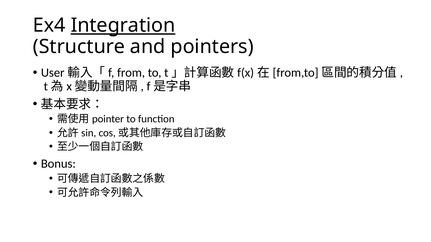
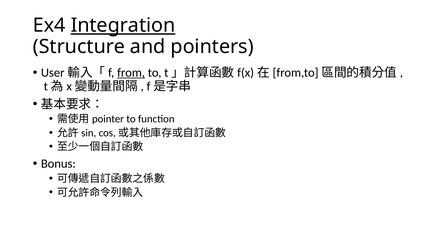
from underline: none -> present
